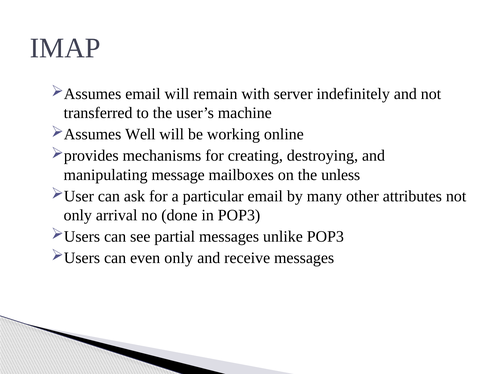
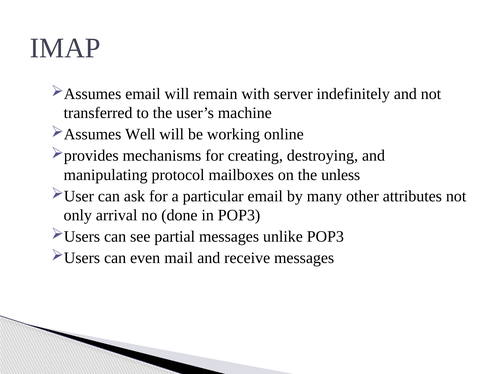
message: message -> protocol
even only: only -> mail
